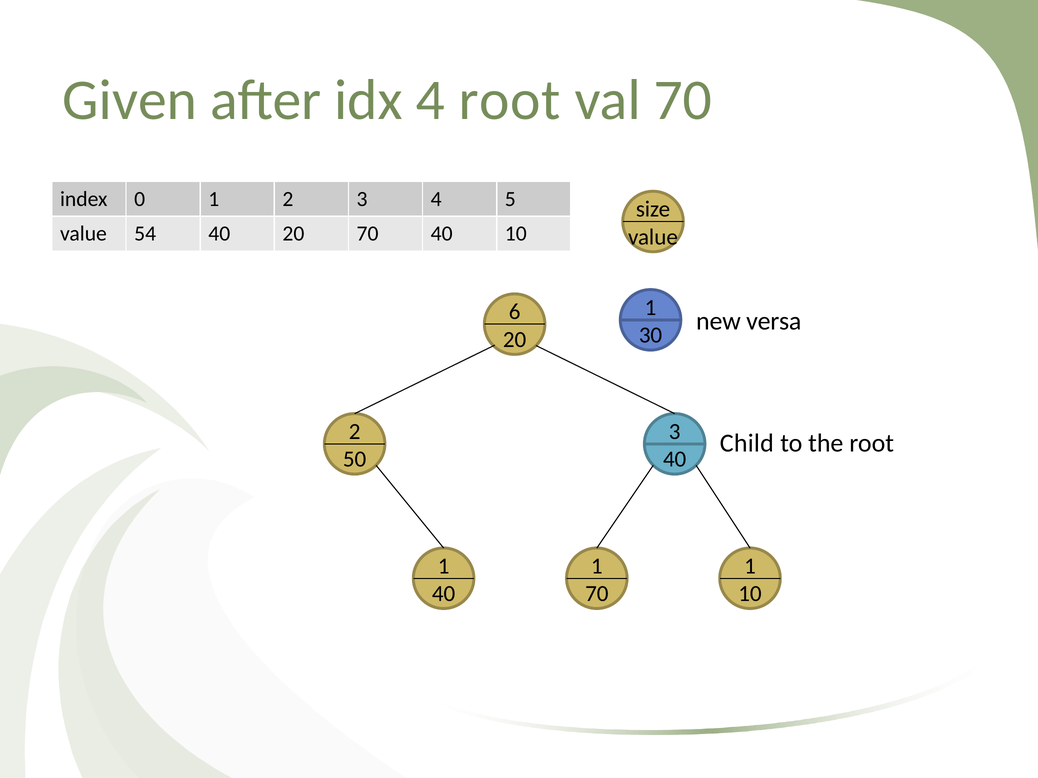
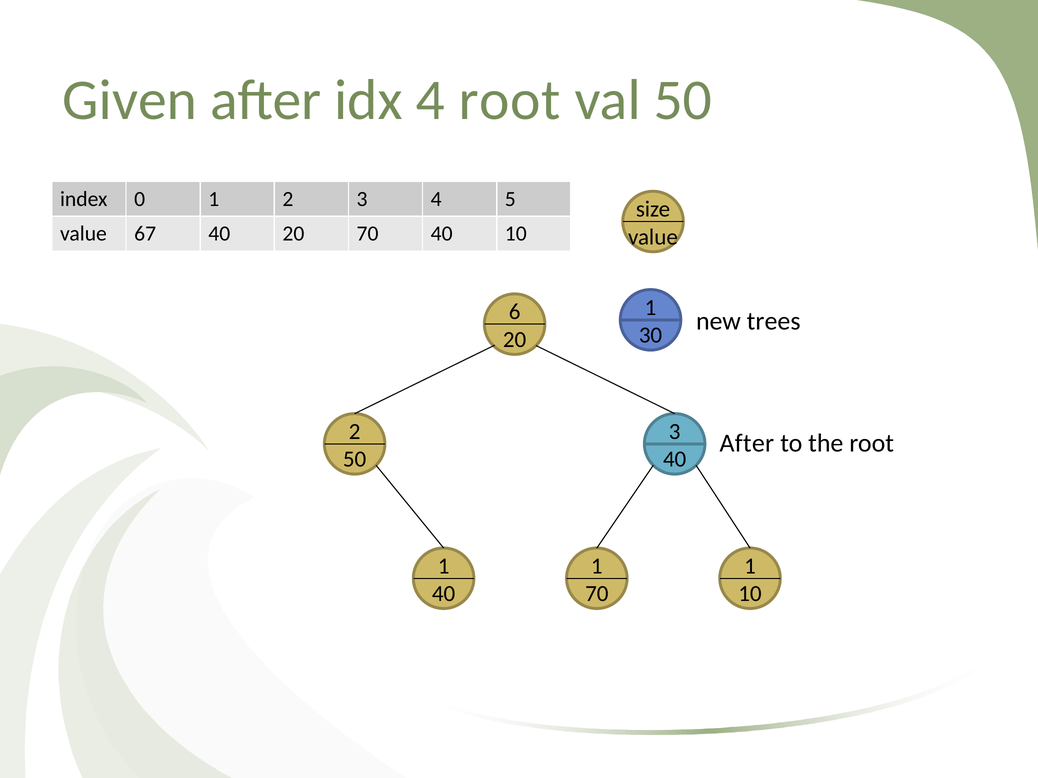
val 70: 70 -> 50
54: 54 -> 67
versa: versa -> trees
Child at (747, 443): Child -> After
